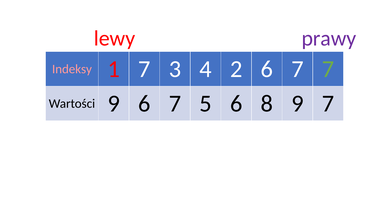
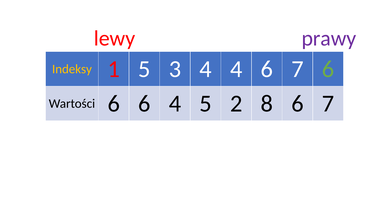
Indeksy colour: pink -> yellow
1 7: 7 -> 5
4 2: 2 -> 4
7 7: 7 -> 6
Wartości 9: 9 -> 6
7 at (175, 104): 7 -> 4
5 6: 6 -> 2
8 9: 9 -> 6
